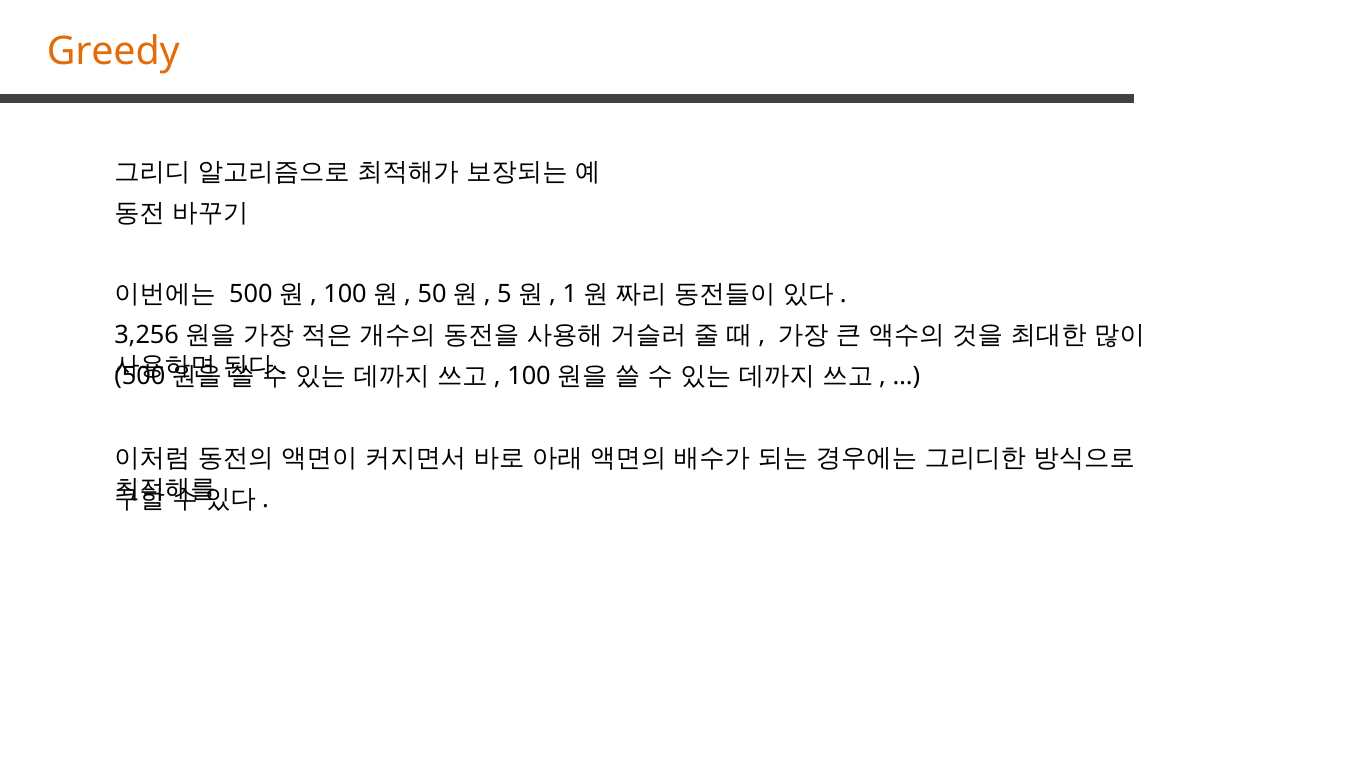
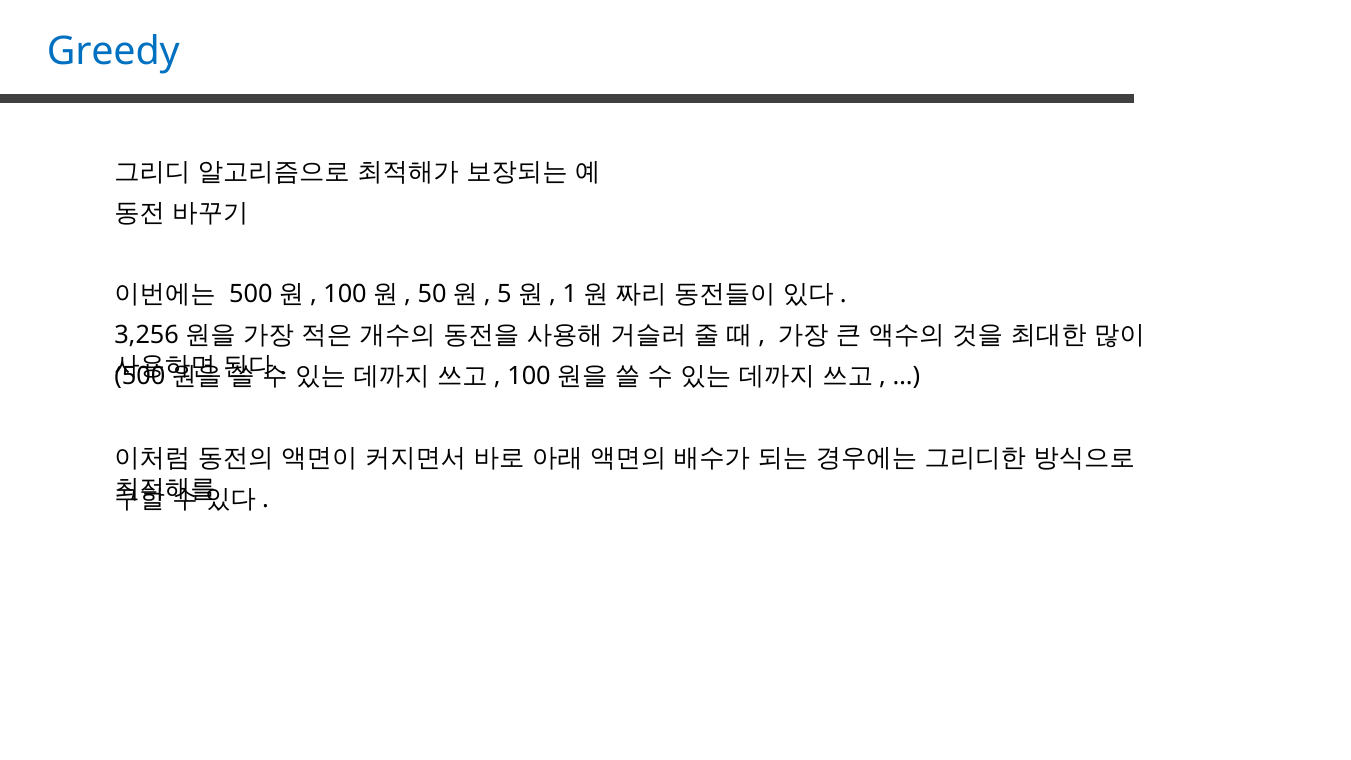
Greedy colour: orange -> blue
